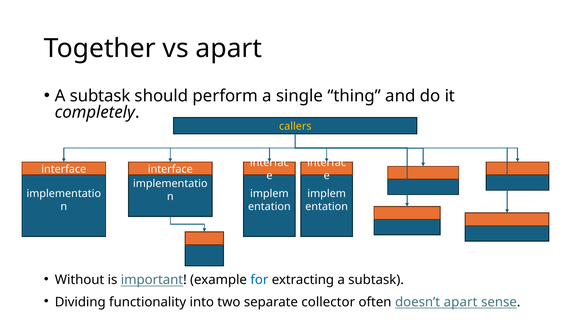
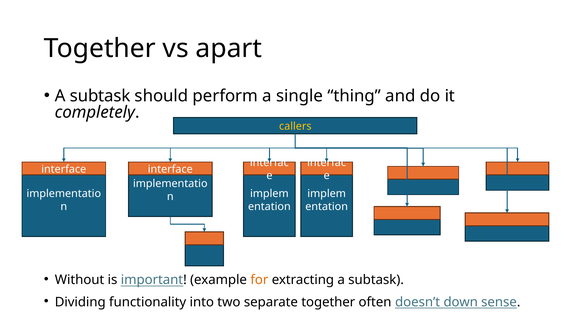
for colour: blue -> orange
separate collector: collector -> together
doesn’t apart: apart -> down
